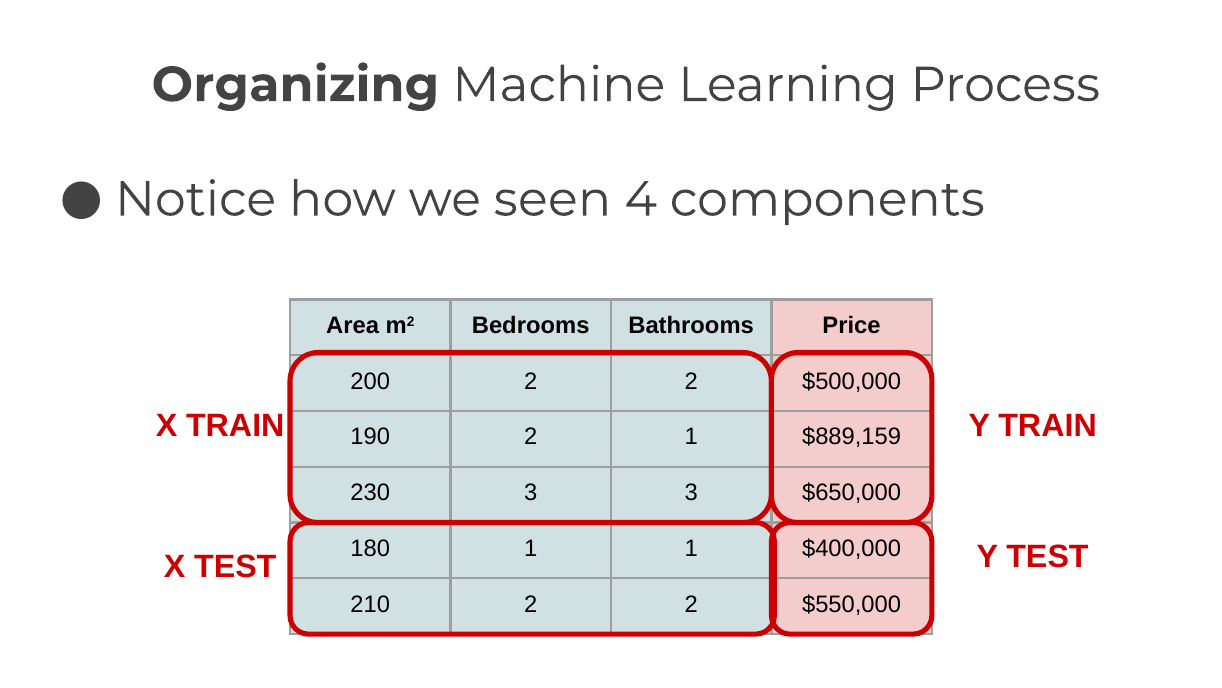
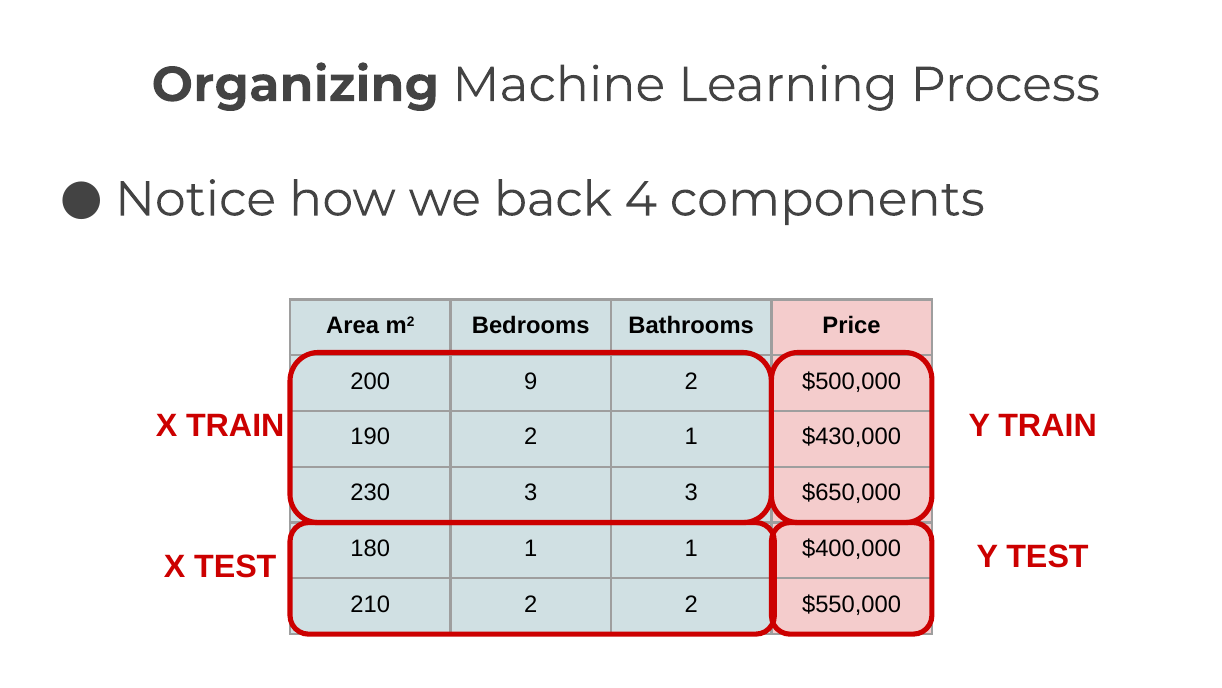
seen: seen -> back
200 2: 2 -> 9
$889,159: $889,159 -> $430,000
